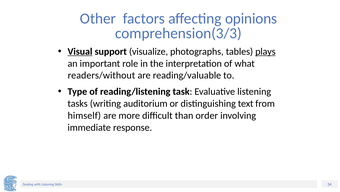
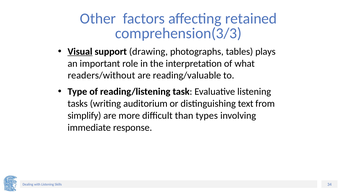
opinions: opinions -> retained
visualize: visualize -> drawing
plays underline: present -> none
himself: himself -> simplify
order: order -> types
